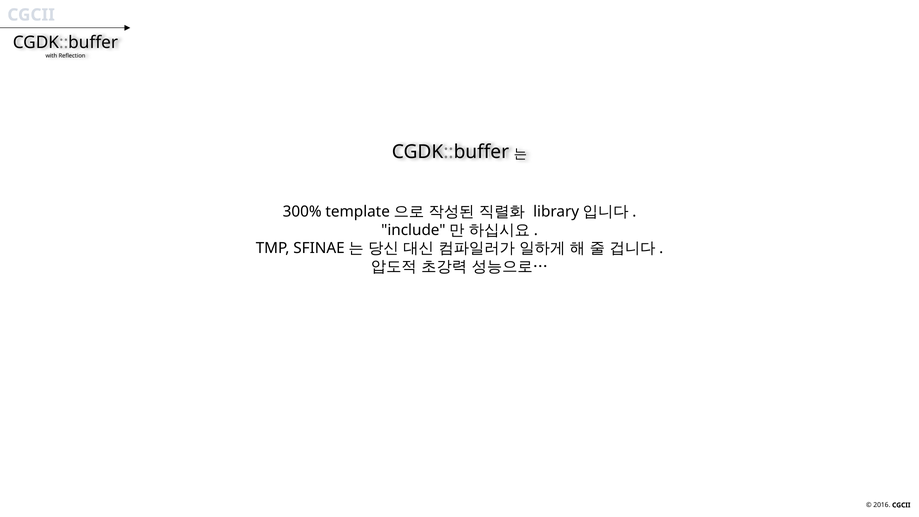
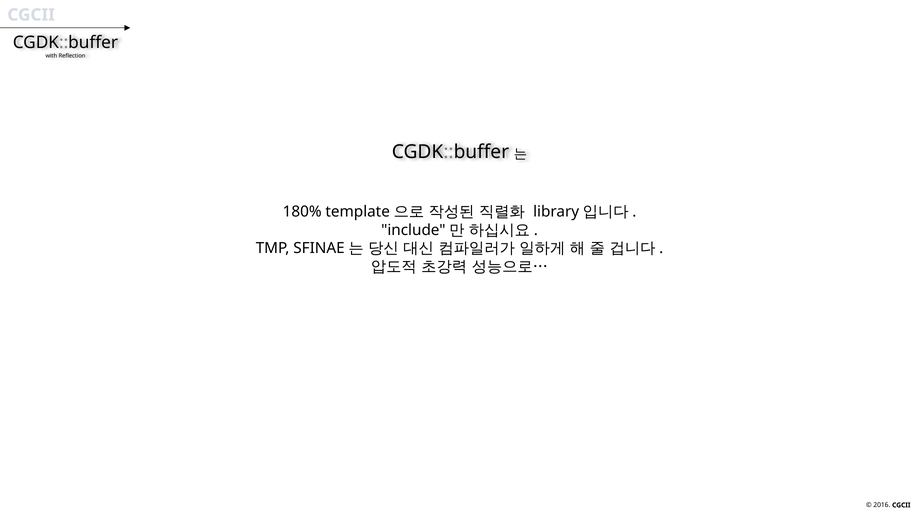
300%: 300% -> 180%
